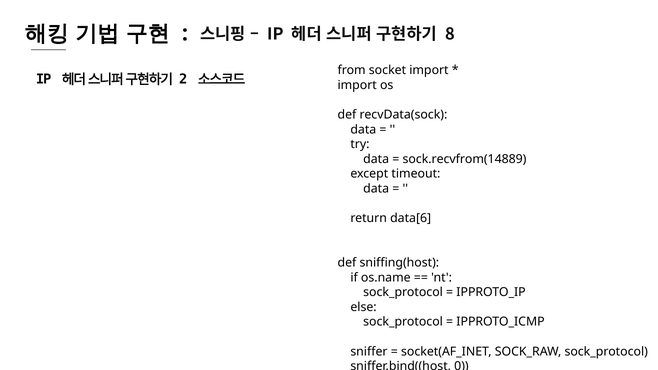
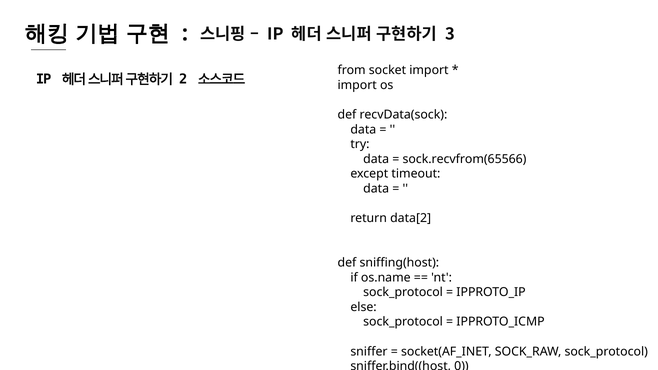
8: 8 -> 3
sock.recvfrom(14889: sock.recvfrom(14889 -> sock.recvfrom(65566
data[6: data[6 -> data[2
